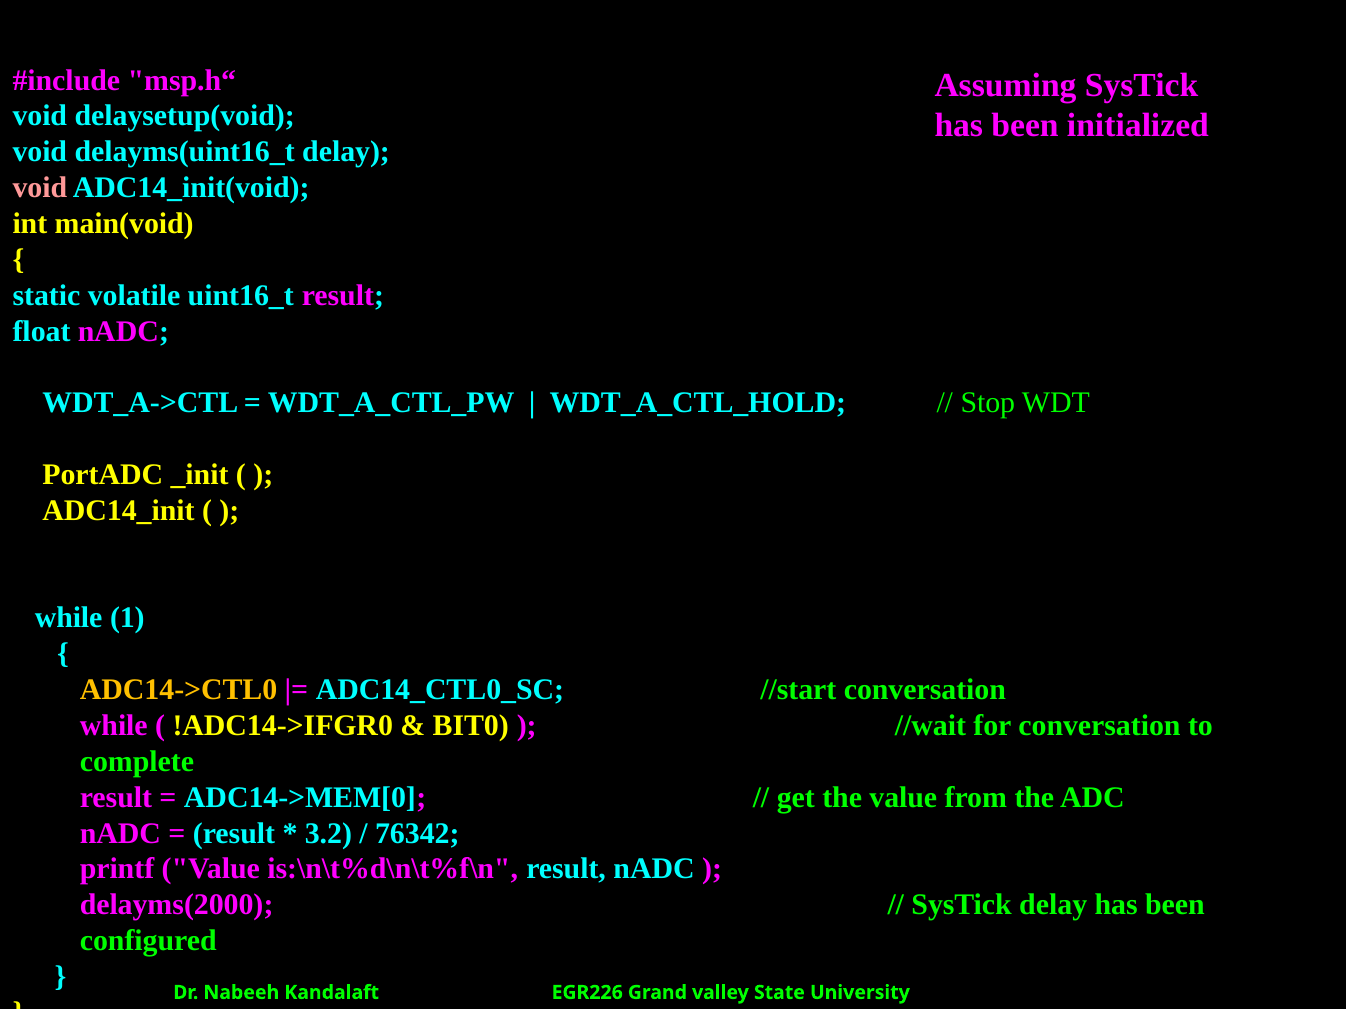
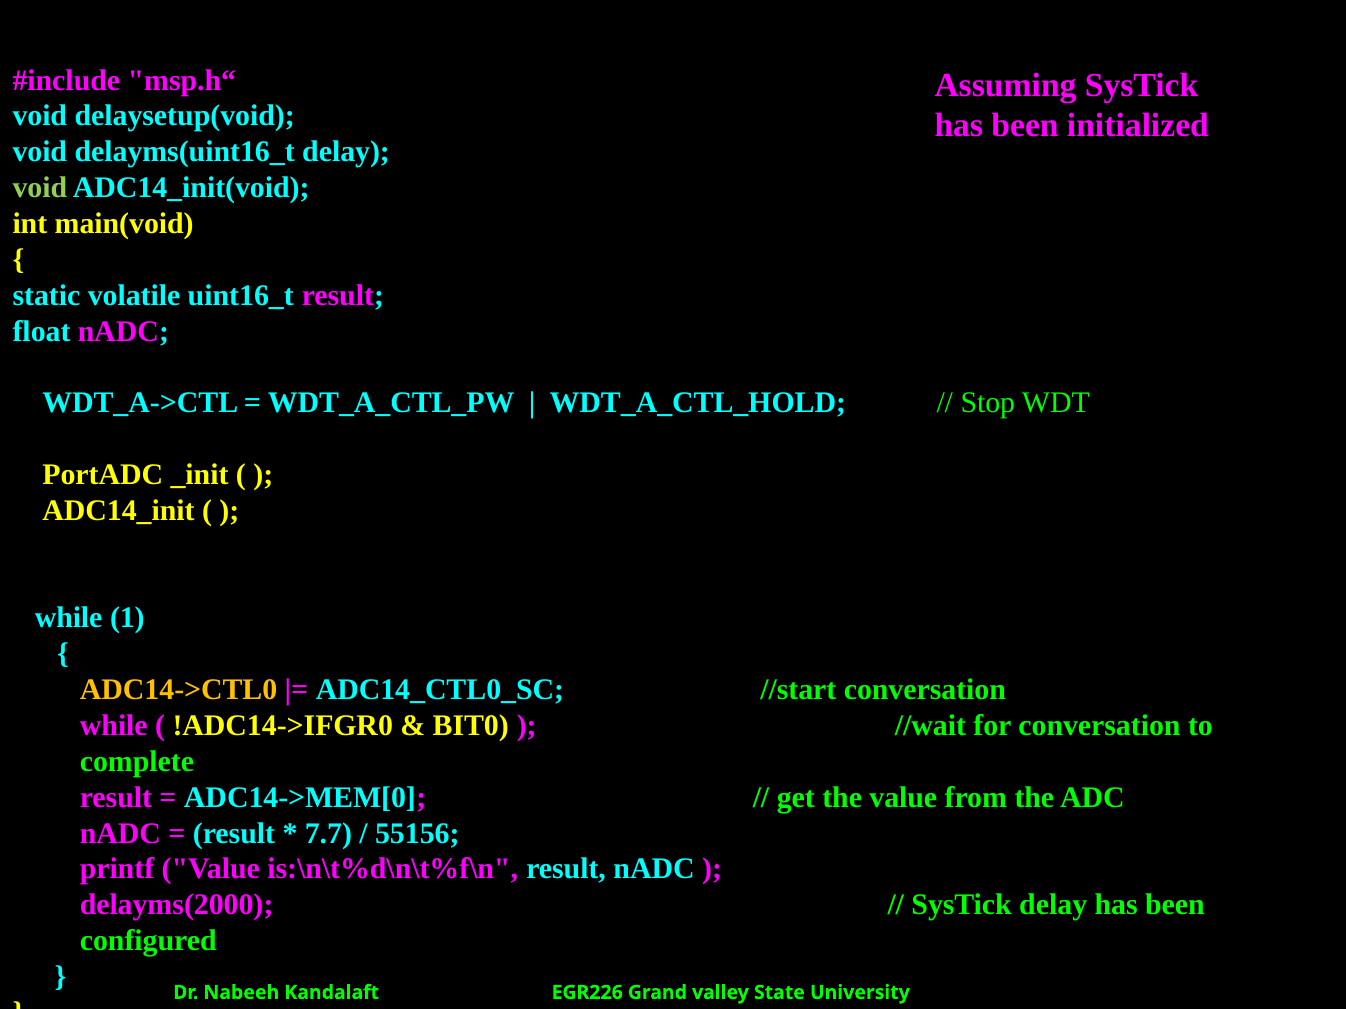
void at (40, 188) colour: pink -> light green
3.2: 3.2 -> 7.7
76342: 76342 -> 55156
